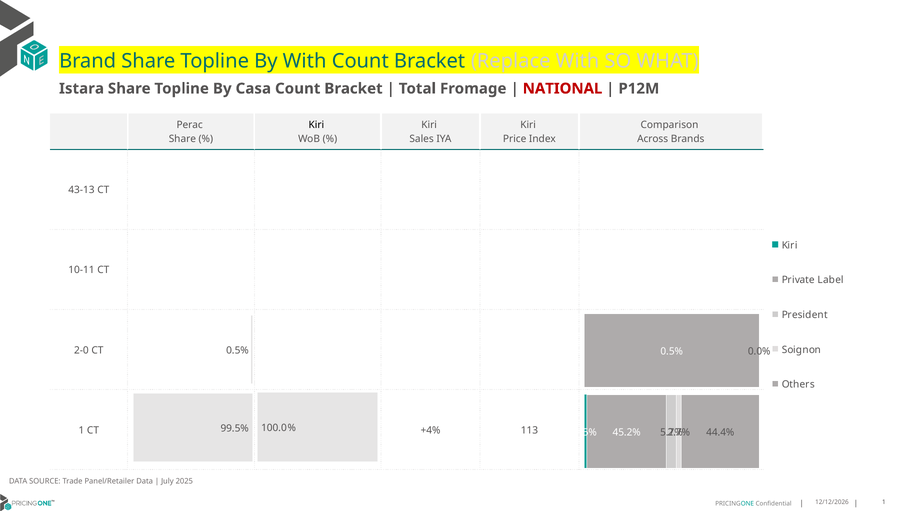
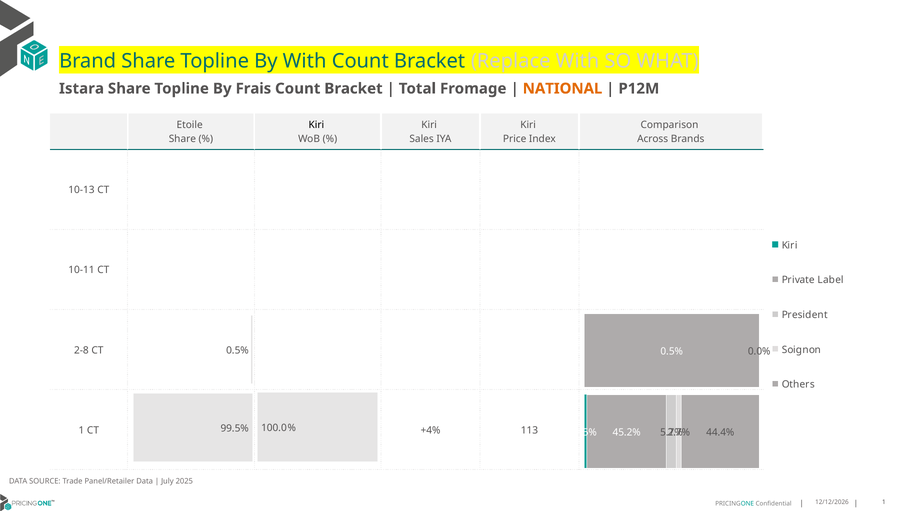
Casa: Casa -> Frais
NATIONAL colour: red -> orange
Perac: Perac -> Etoile
43-13: 43-13 -> 10-13
2-0: 2-0 -> 2-8
